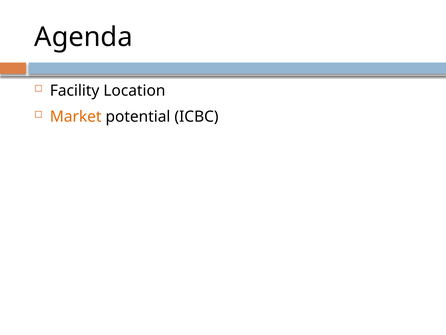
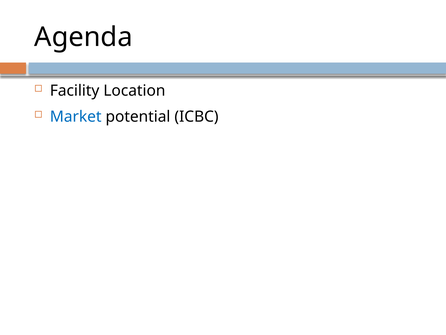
Market colour: orange -> blue
